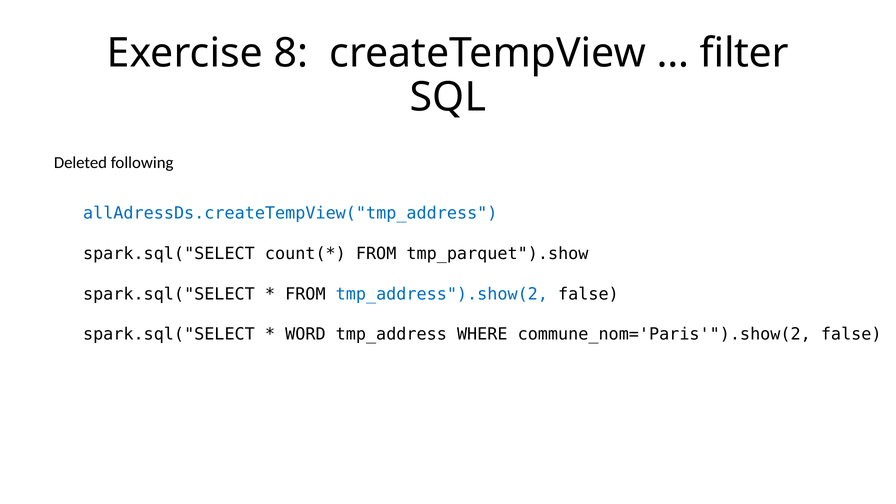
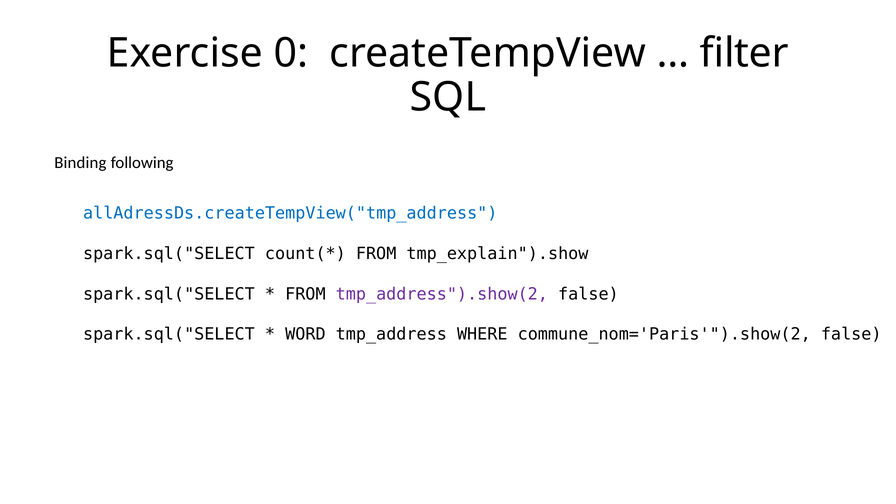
8: 8 -> 0
Deleted: Deleted -> Binding
tmp_parquet").show: tmp_parquet").show -> tmp_explain").show
tmp_address").show(2 colour: blue -> purple
